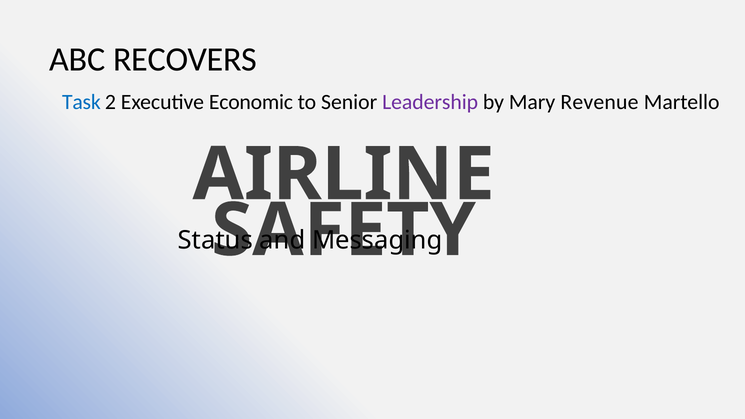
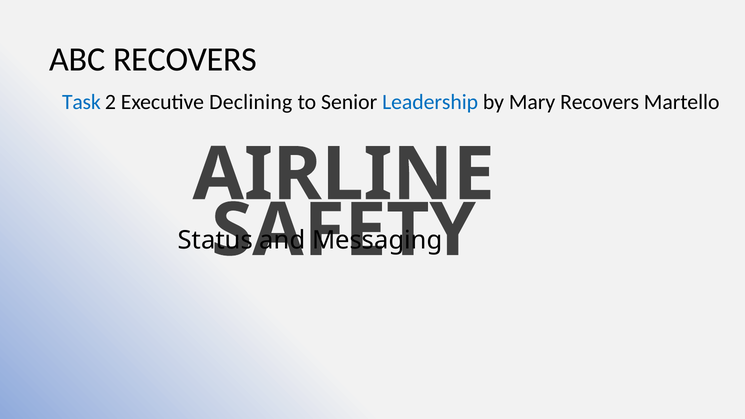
Economic: Economic -> Declining
Leadership colour: purple -> blue
Mary Revenue: Revenue -> Recovers
